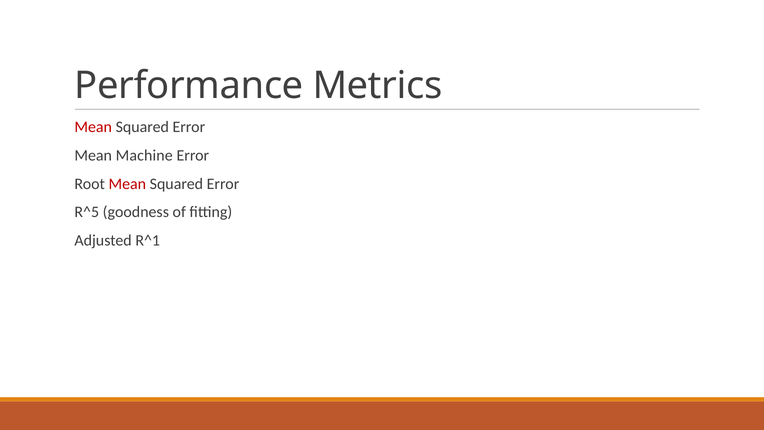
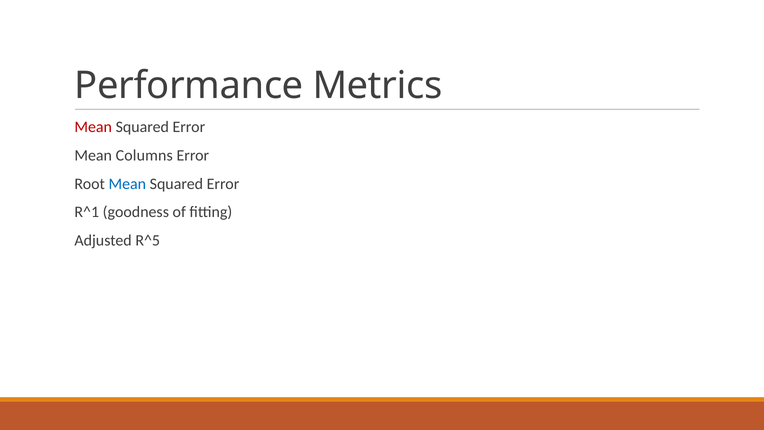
Machine: Machine -> Columns
Mean at (127, 184) colour: red -> blue
R^5: R^5 -> R^1
R^1: R^1 -> R^5
